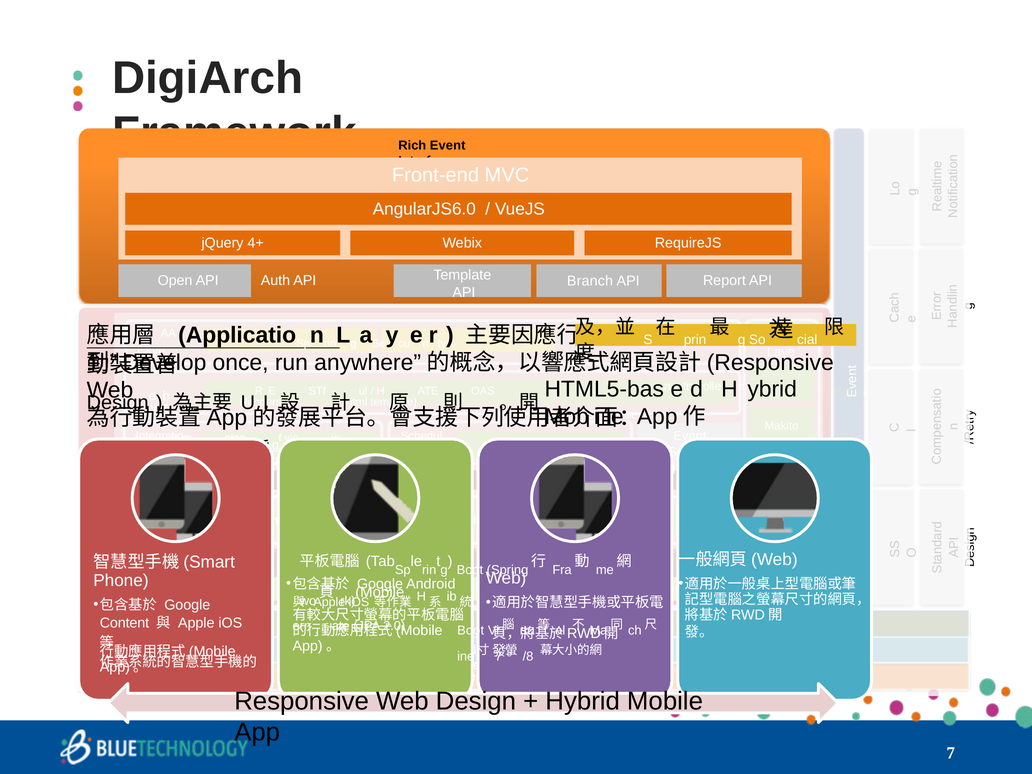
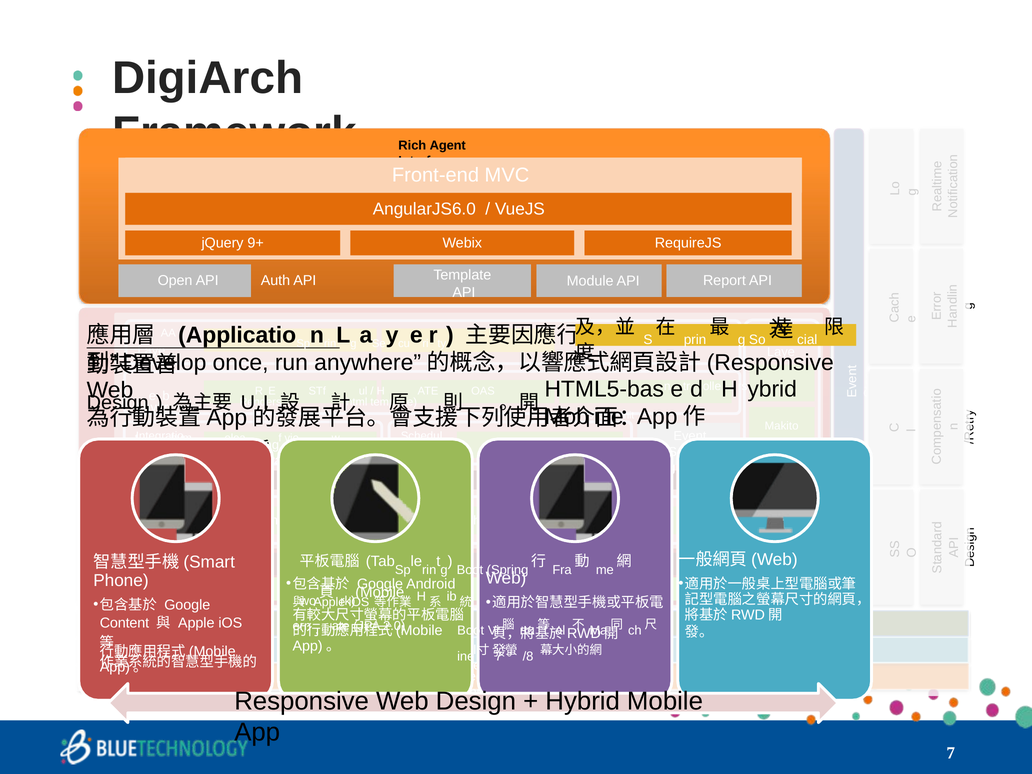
Rich Event: Event -> Agent
4+: 4+ -> 9+
Branch: Branch -> Module
